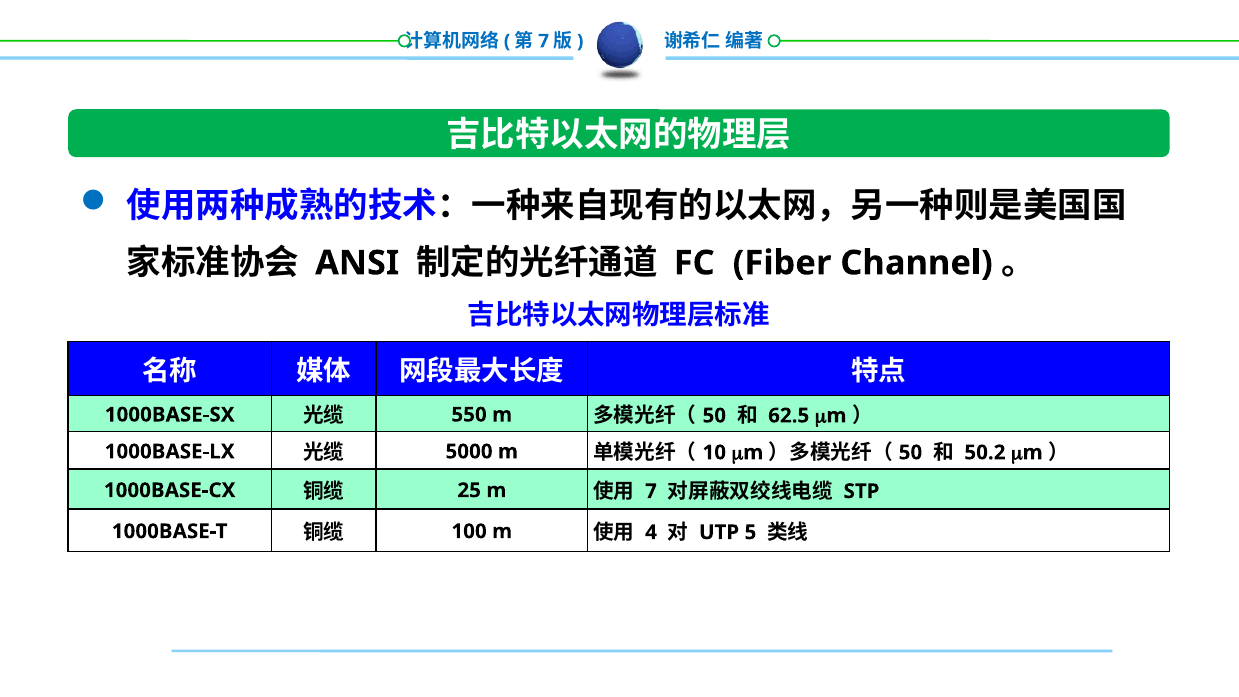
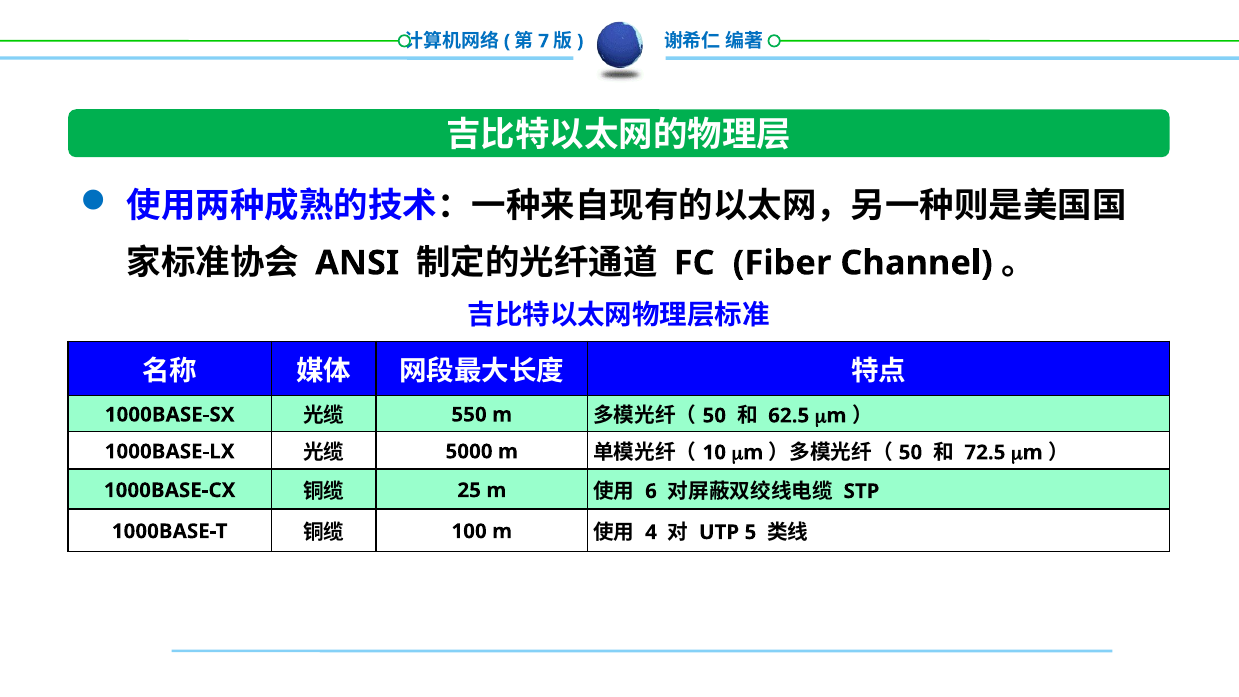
50.2: 50.2 -> 72.5
7 at (651, 491): 7 -> 6
